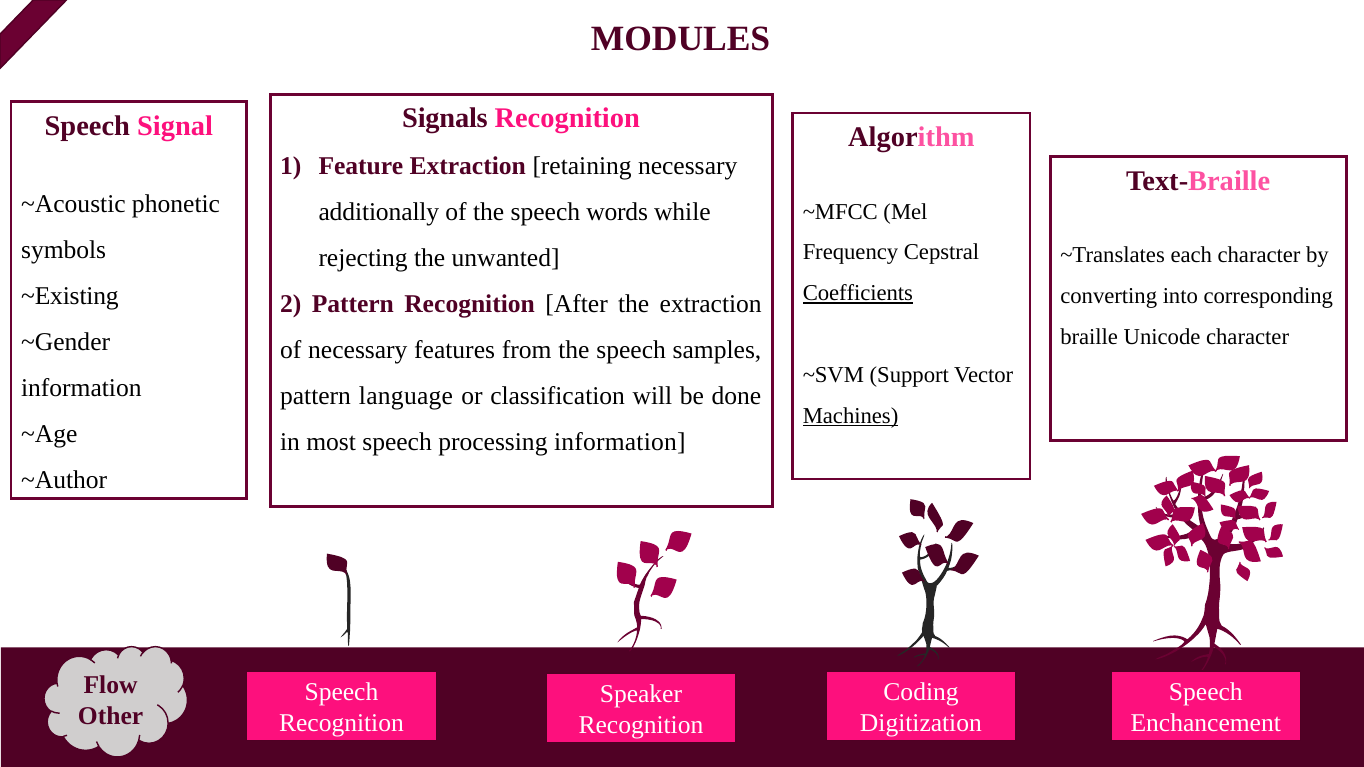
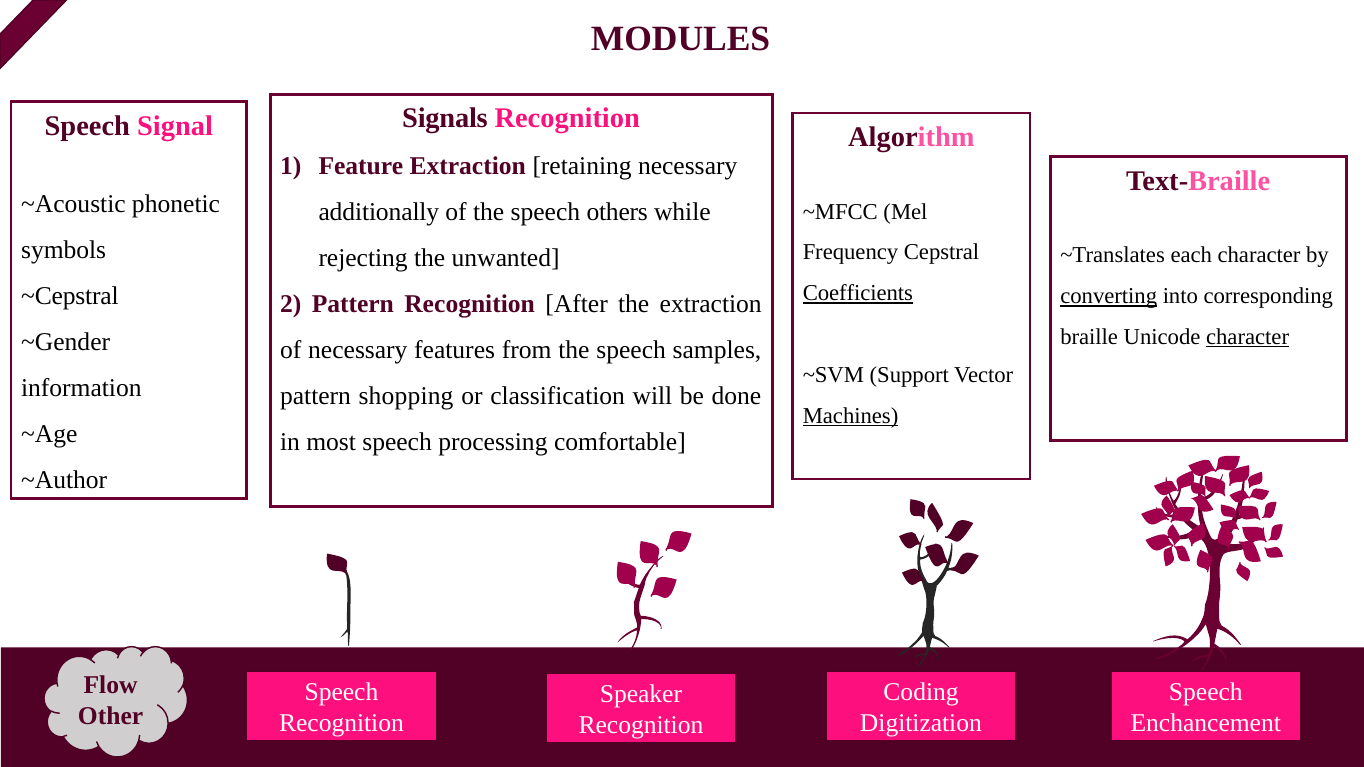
words: words -> others
~Existing: ~Existing -> ~Cepstral
converting underline: none -> present
character at (1248, 337) underline: none -> present
language: language -> shopping
processing information: information -> comfortable
